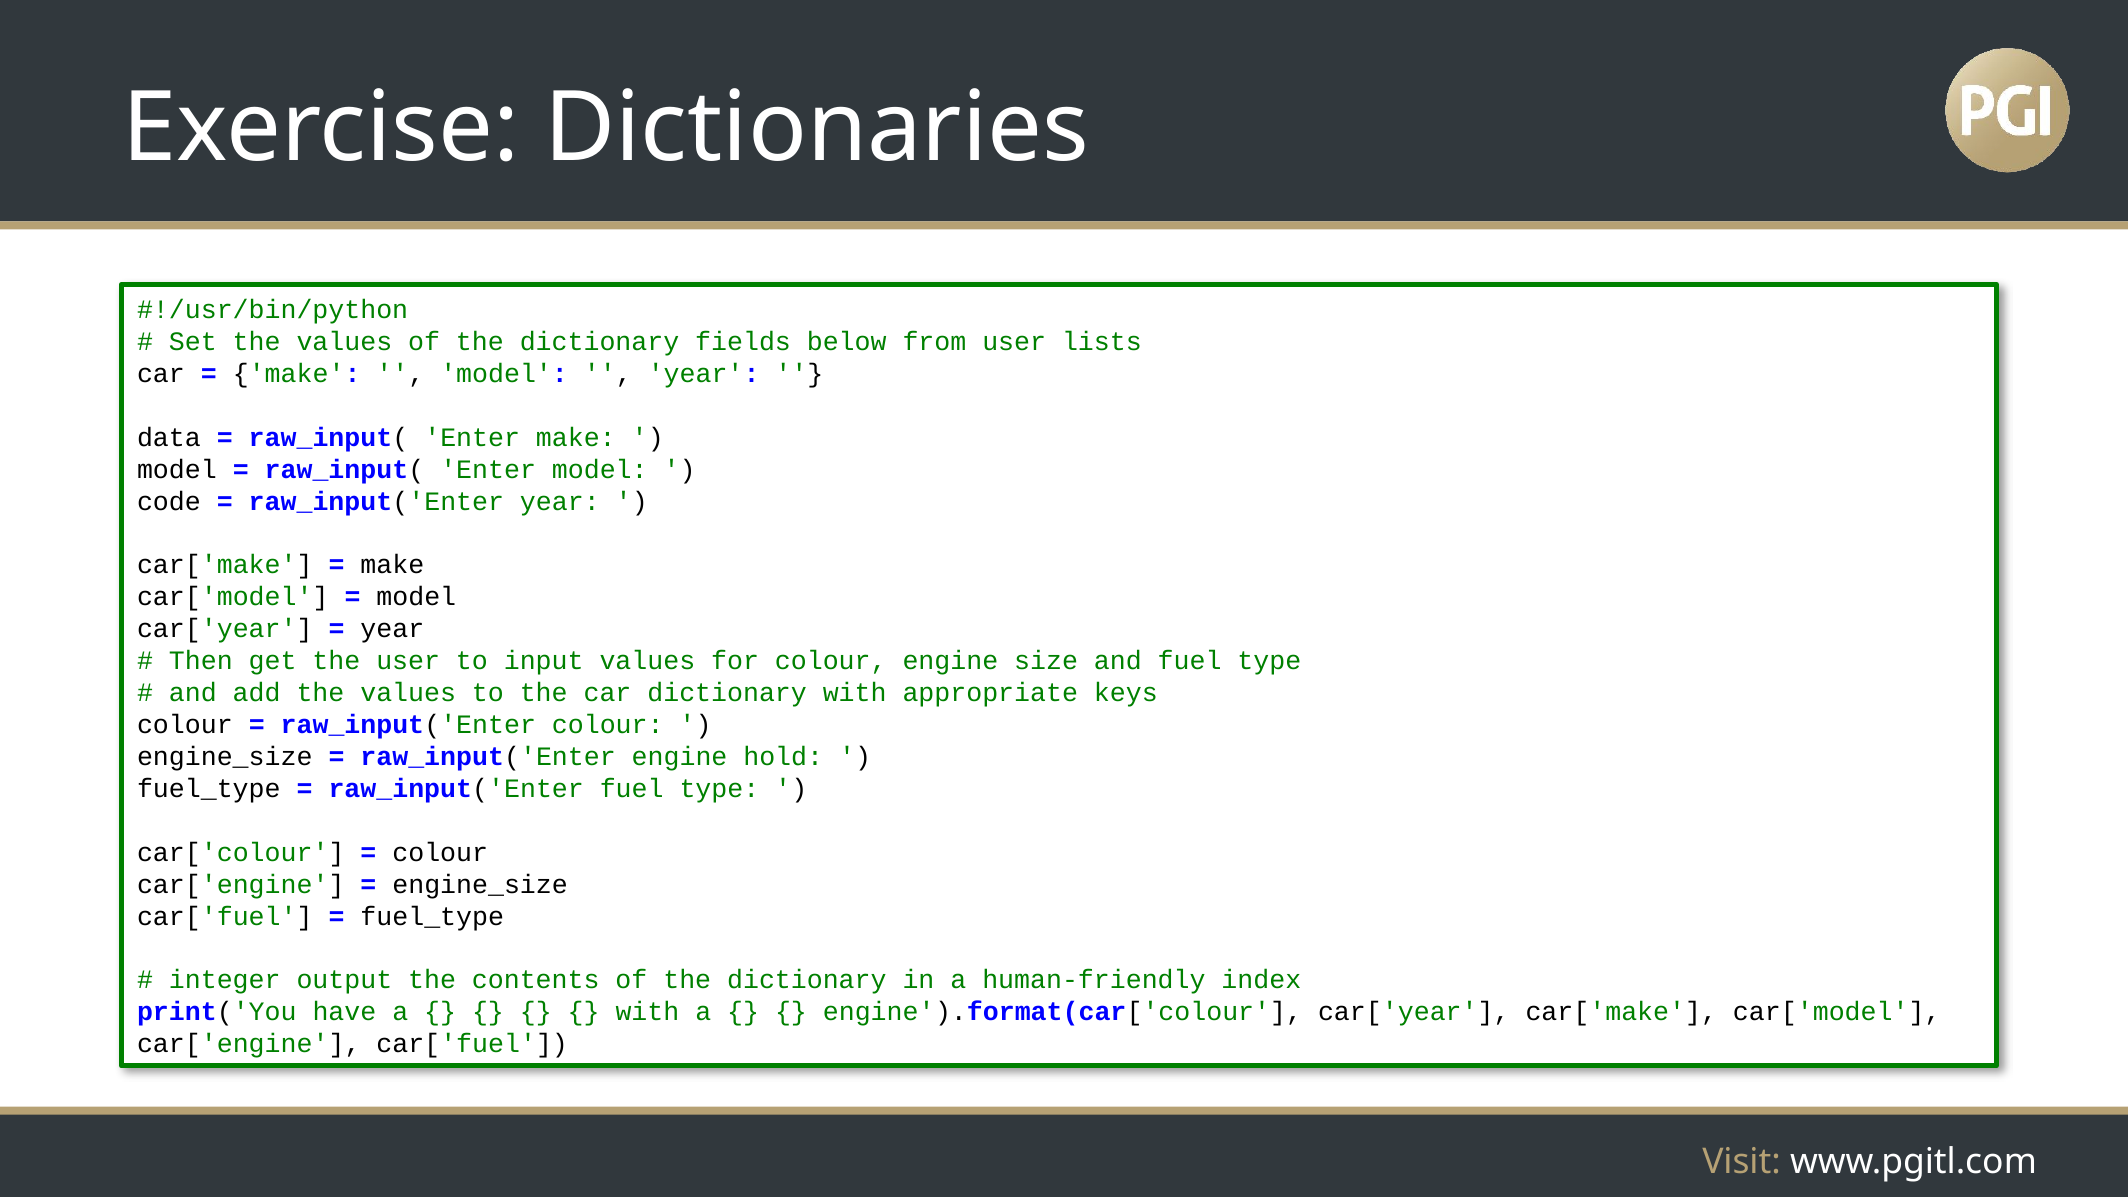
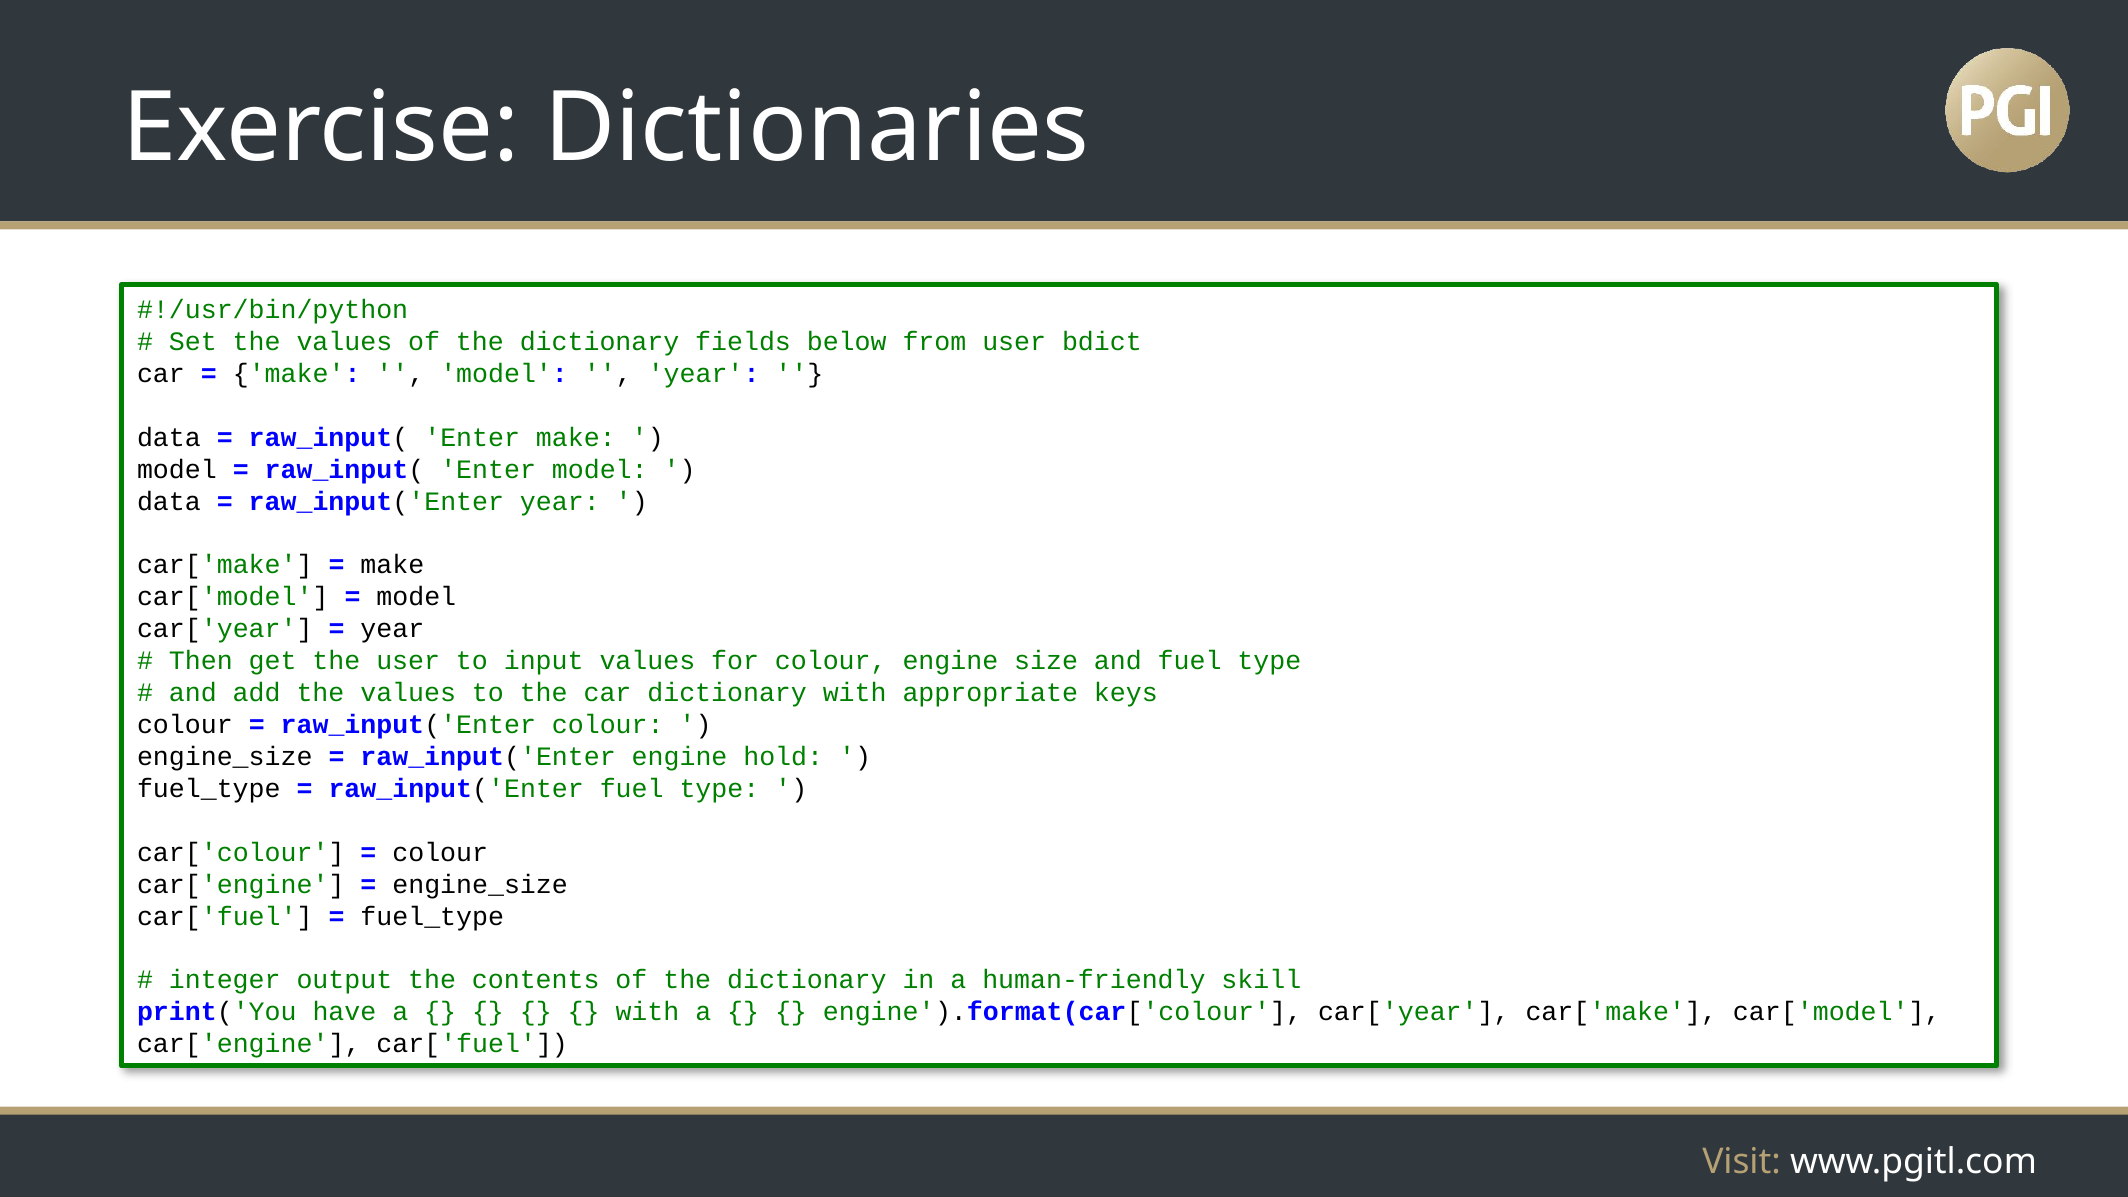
lists: lists -> bdict
code at (169, 501): code -> data
index: index -> skill
